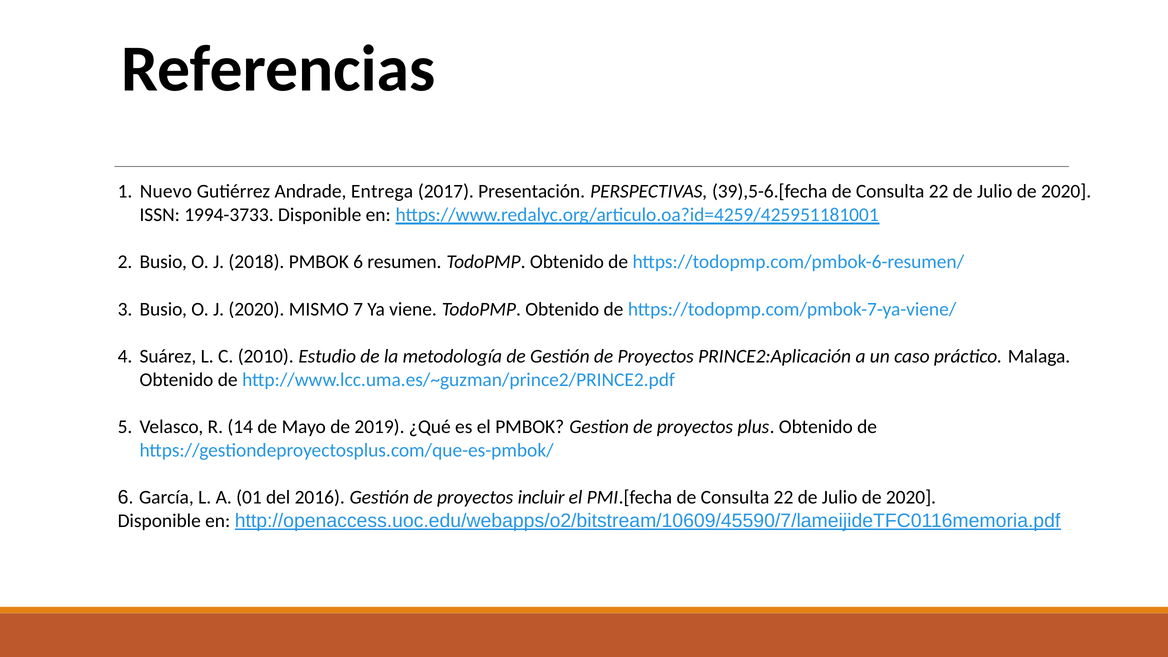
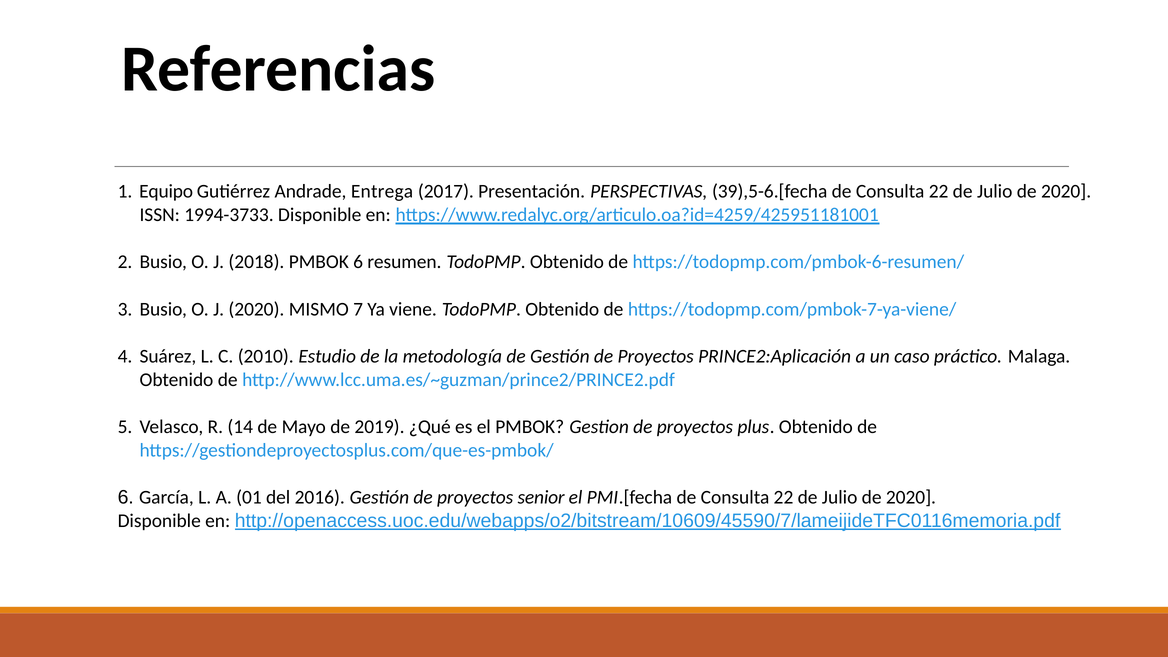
Nuevo: Nuevo -> Equipo
incluir: incluir -> senior
